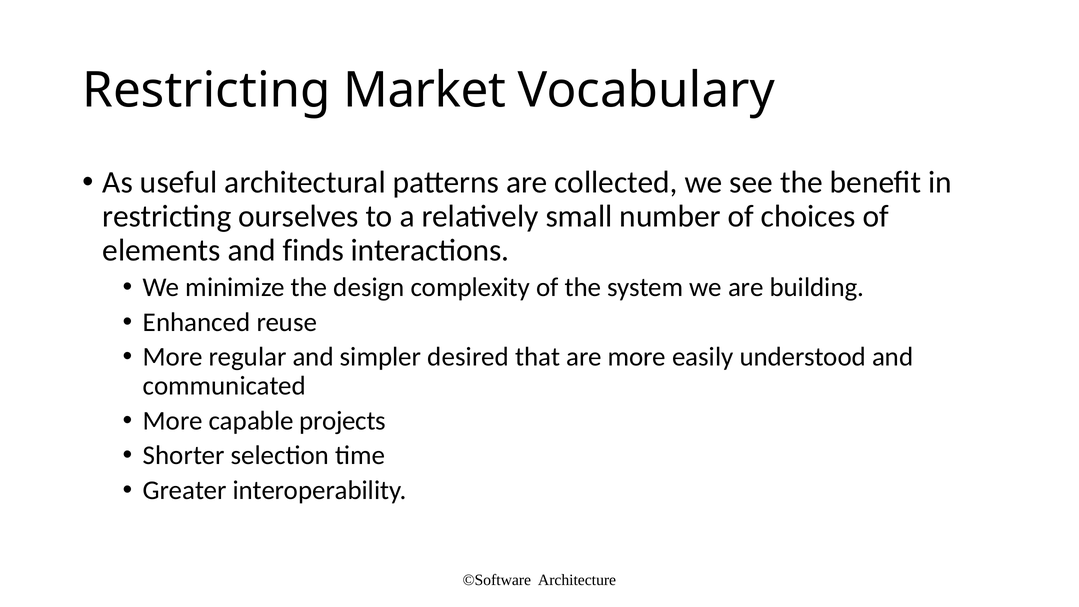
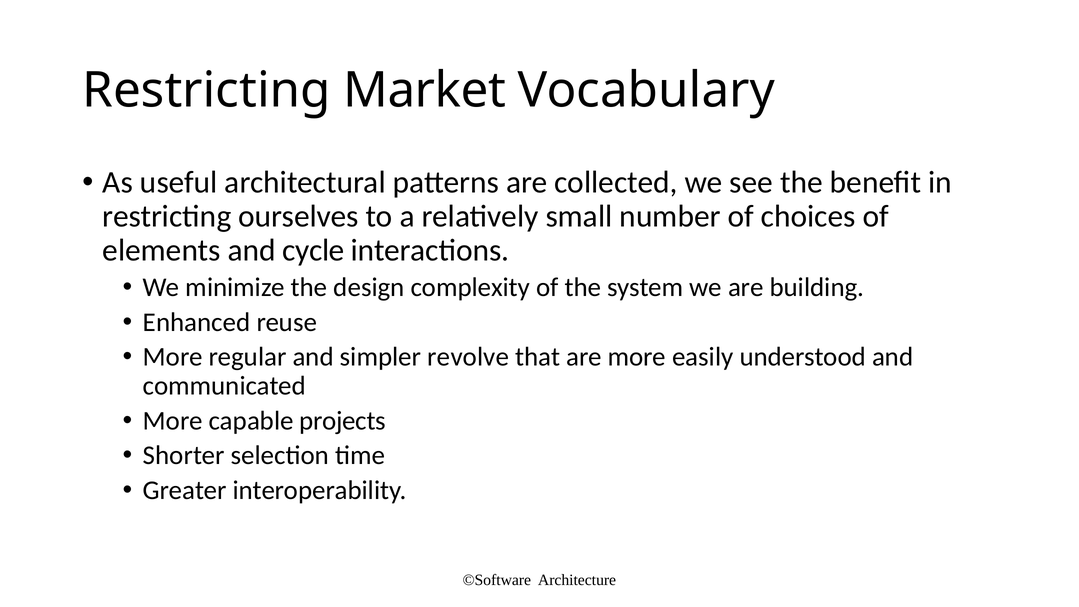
finds: finds -> cycle
desired: desired -> revolve
